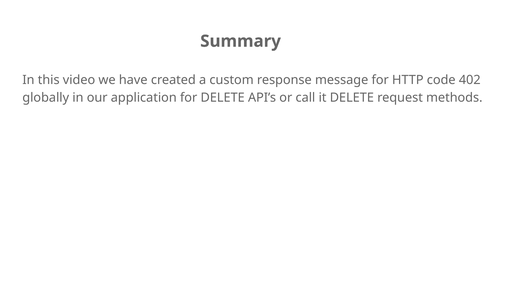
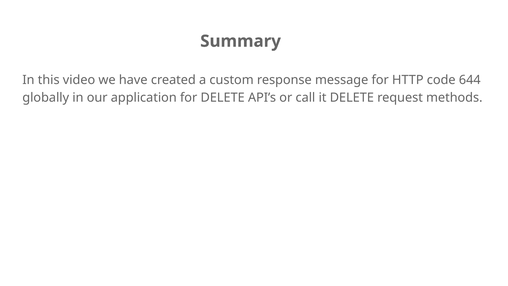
402: 402 -> 644
